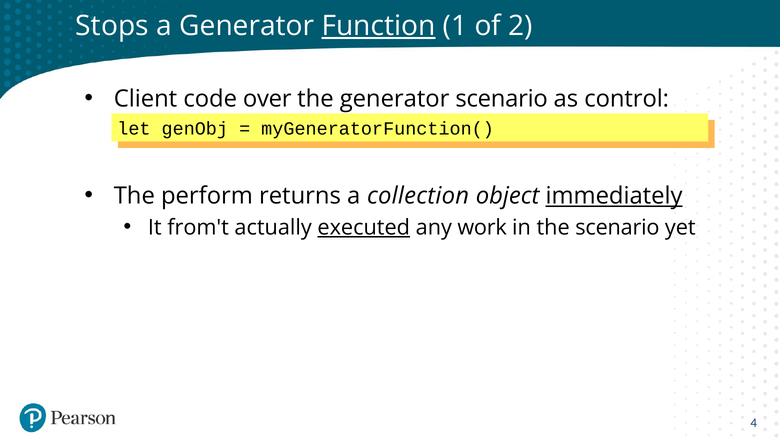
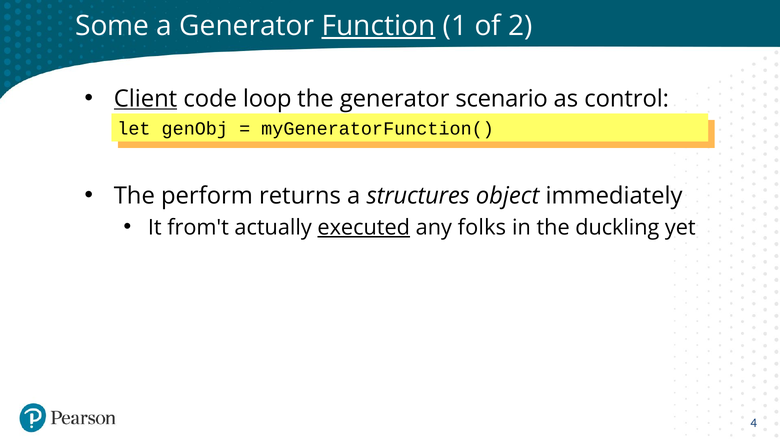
Stops: Stops -> Some
Client underline: none -> present
over: over -> loop
collection: collection -> structures
immediately underline: present -> none
work: work -> folks
the scenario: scenario -> duckling
